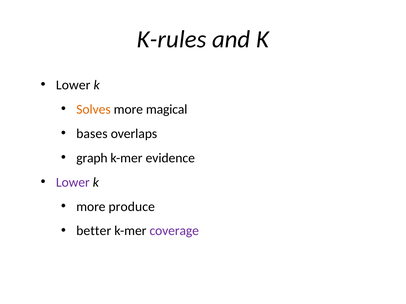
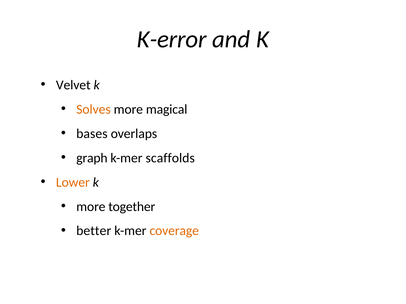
K-rules: K-rules -> K-error
Lower at (73, 85): Lower -> Velvet
evidence: evidence -> scaffolds
Lower at (73, 183) colour: purple -> orange
produce: produce -> together
coverage colour: purple -> orange
